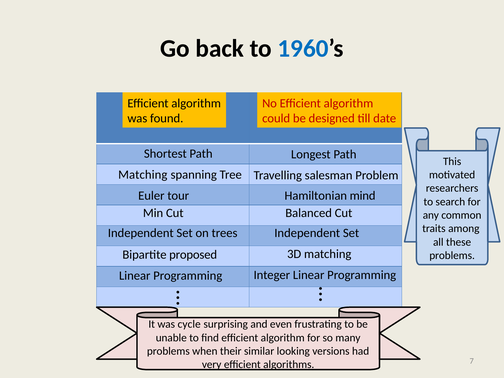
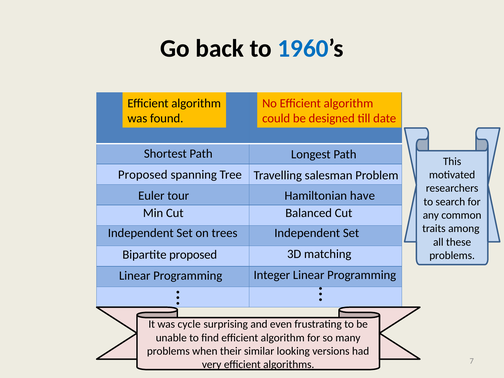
Matching at (143, 175): Matching -> Proposed
mind: mind -> have
